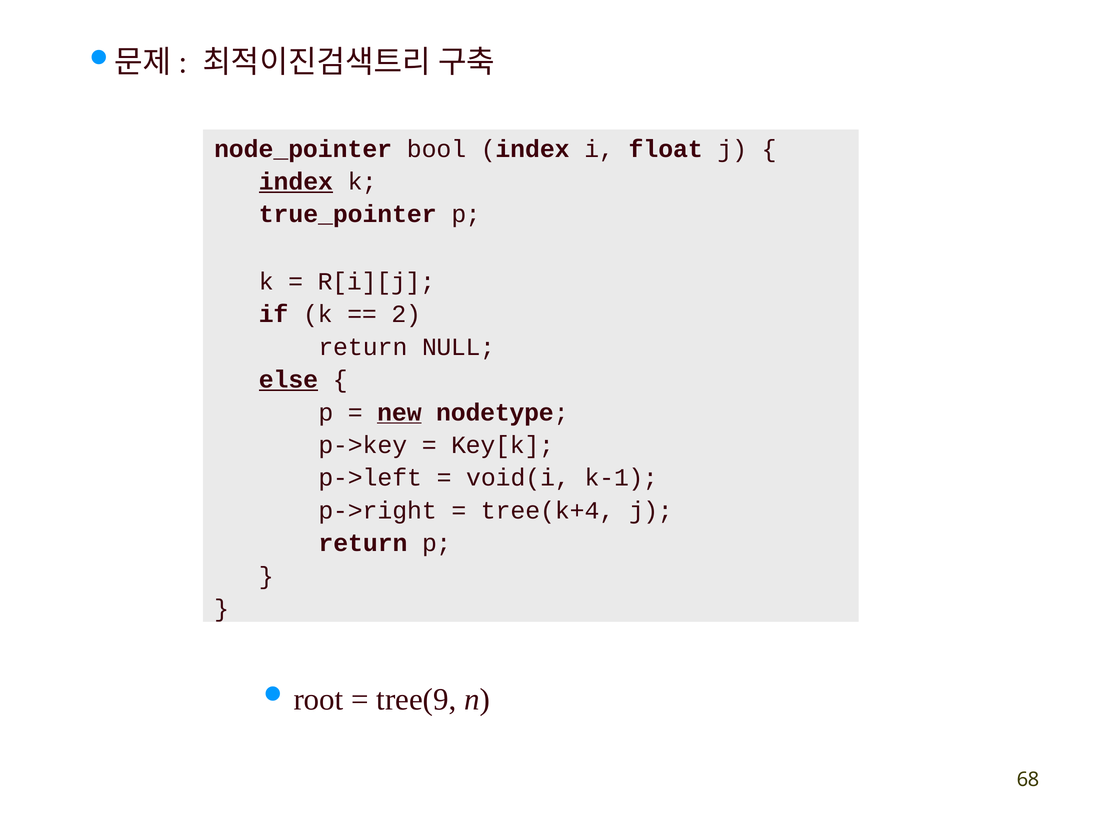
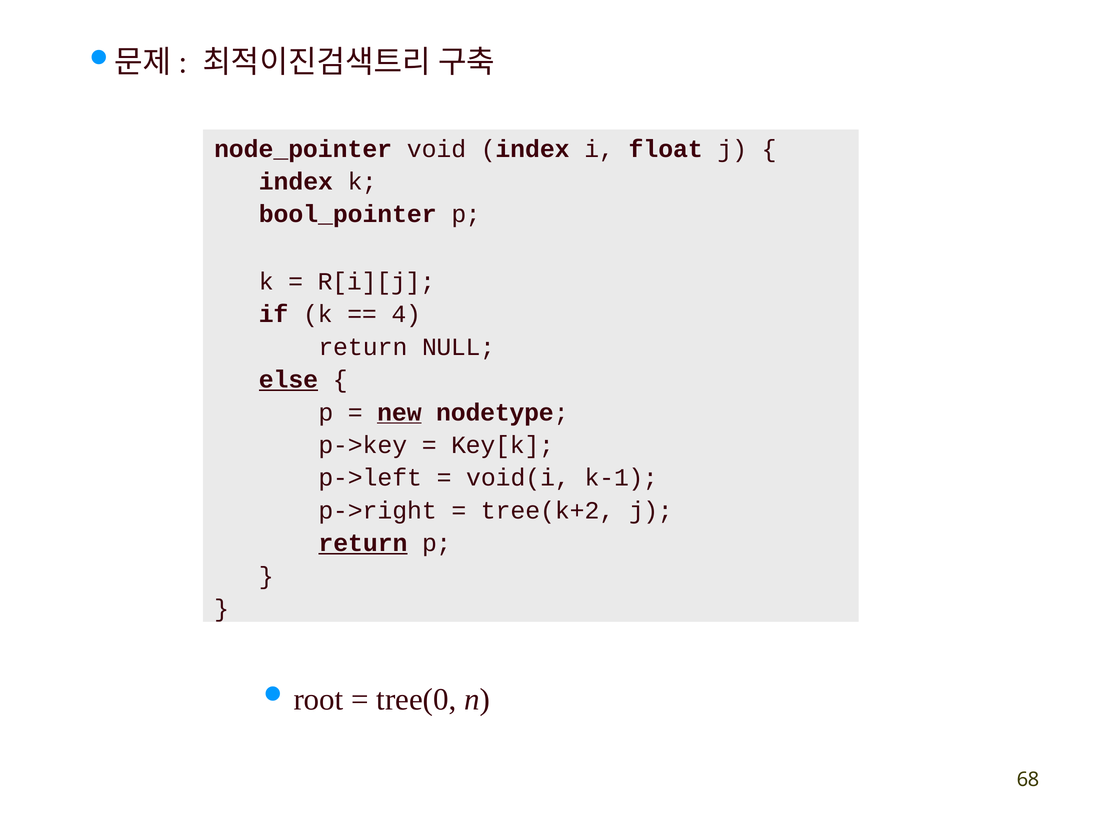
bool: bool -> void
index at (296, 182) underline: present -> none
true_pointer: true_pointer -> bool_pointer
2: 2 -> 4
tree(k+4: tree(k+4 -> tree(k+2
return at (363, 543) underline: none -> present
tree(9: tree(9 -> tree(0
